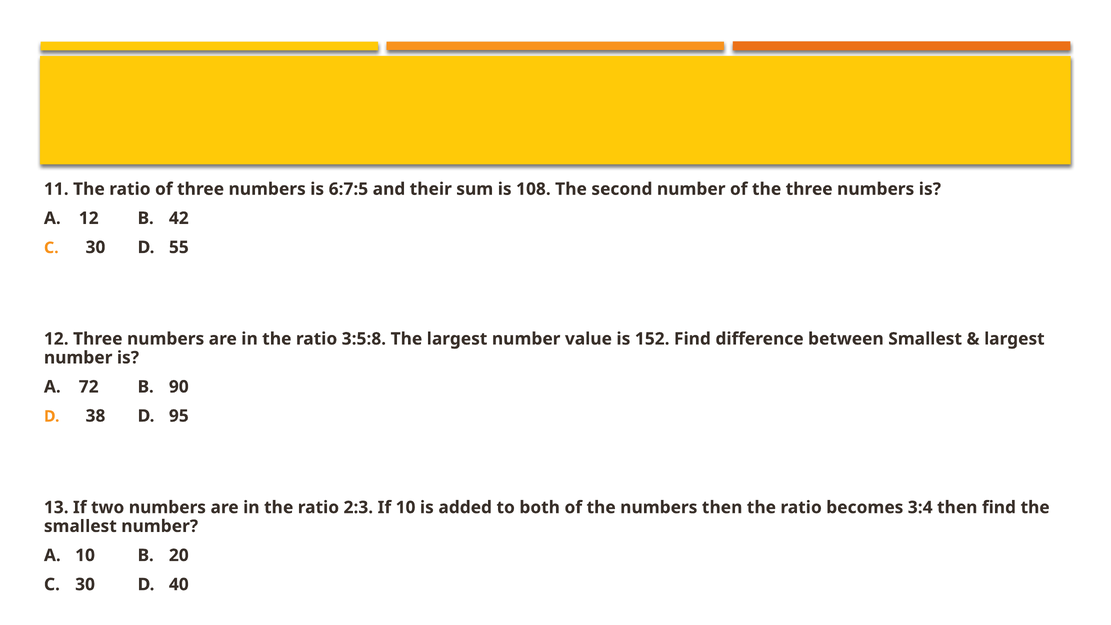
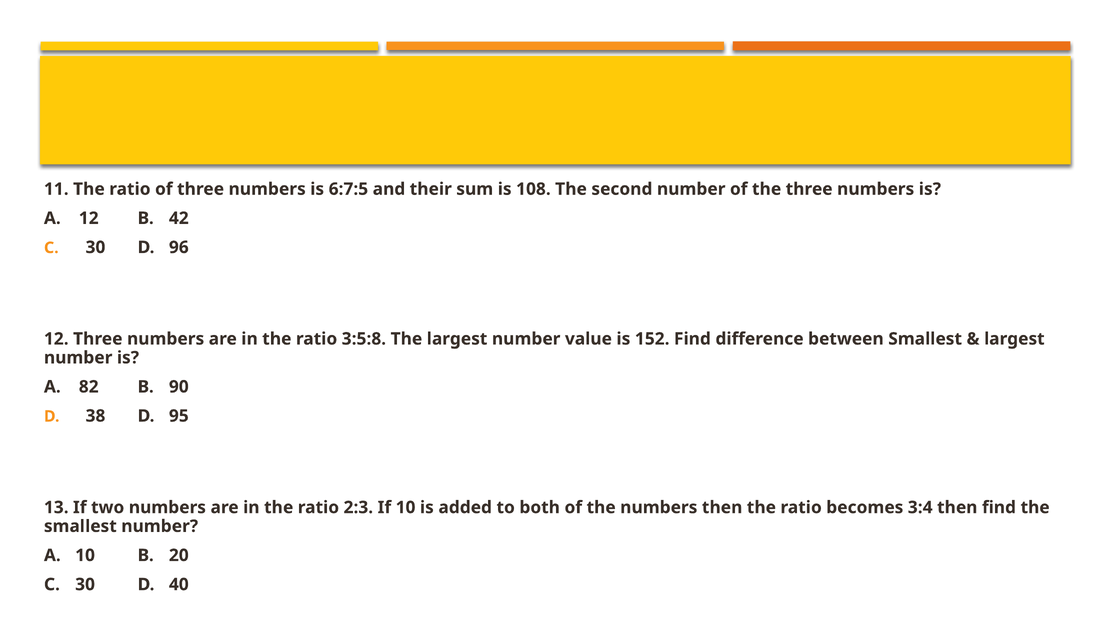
55: 55 -> 96
72: 72 -> 82
